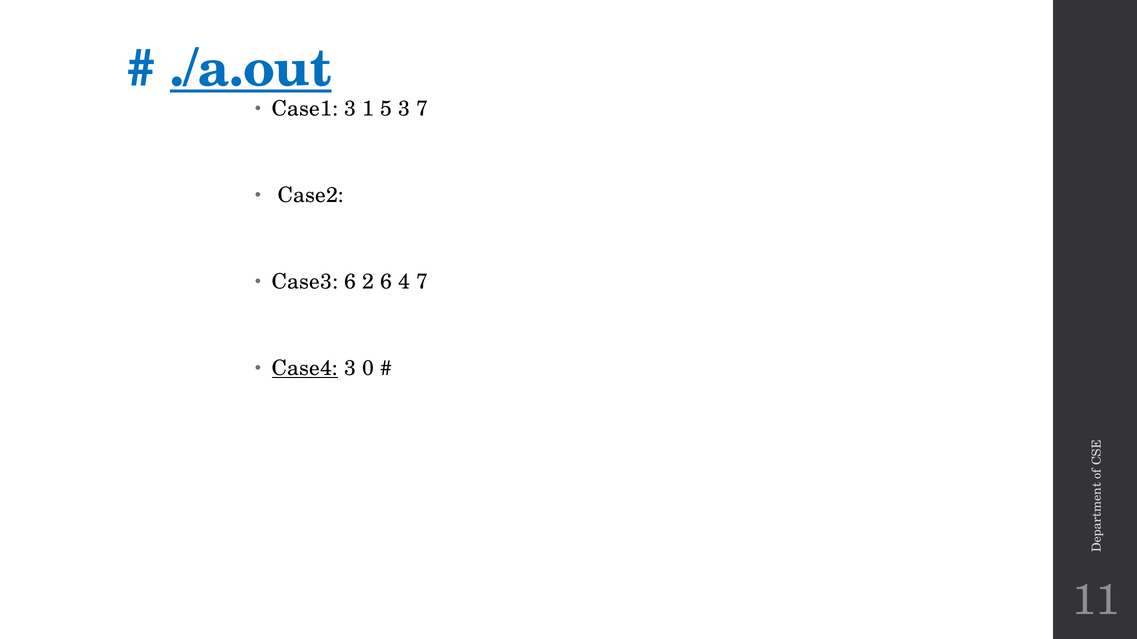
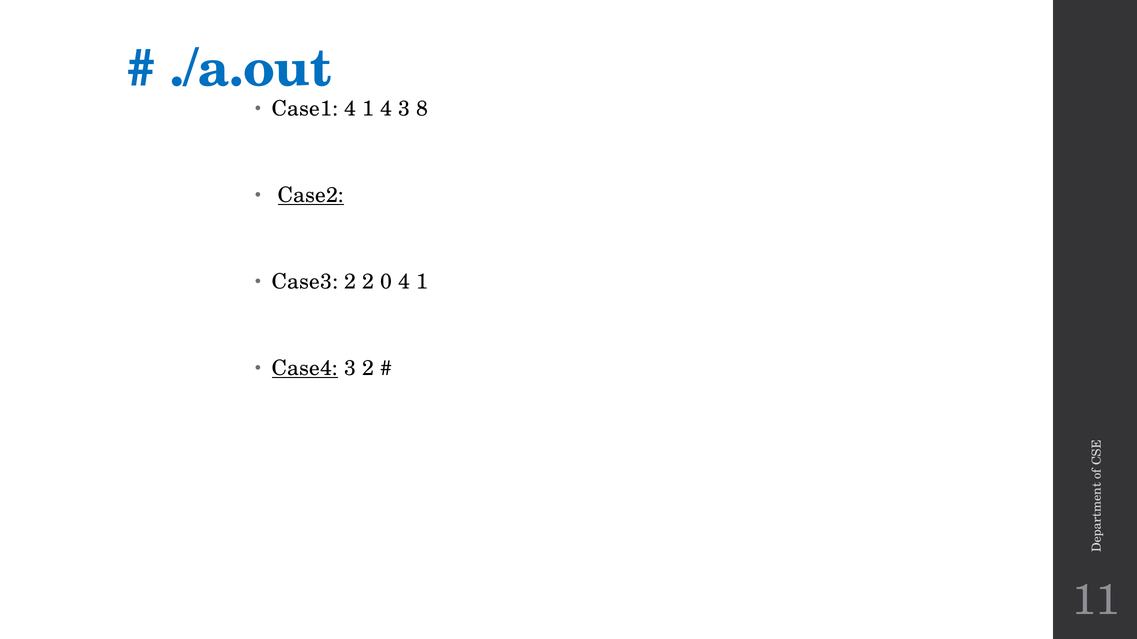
./a.out underline: present -> none
Case1 3: 3 -> 4
1 5: 5 -> 4
3 7: 7 -> 8
Case2 underline: none -> present
Case3 6: 6 -> 2
2 6: 6 -> 0
7 at (422, 282): 7 -> 1
3 0: 0 -> 2
